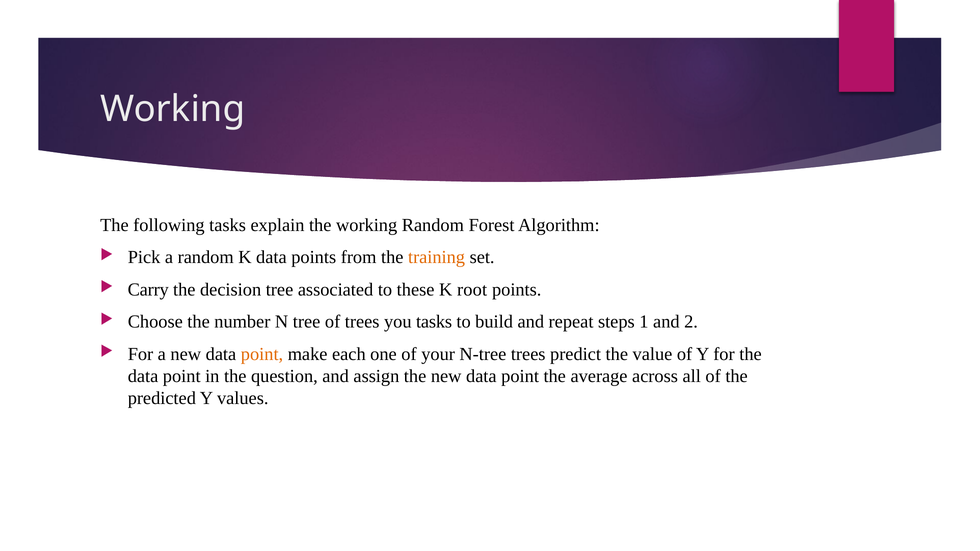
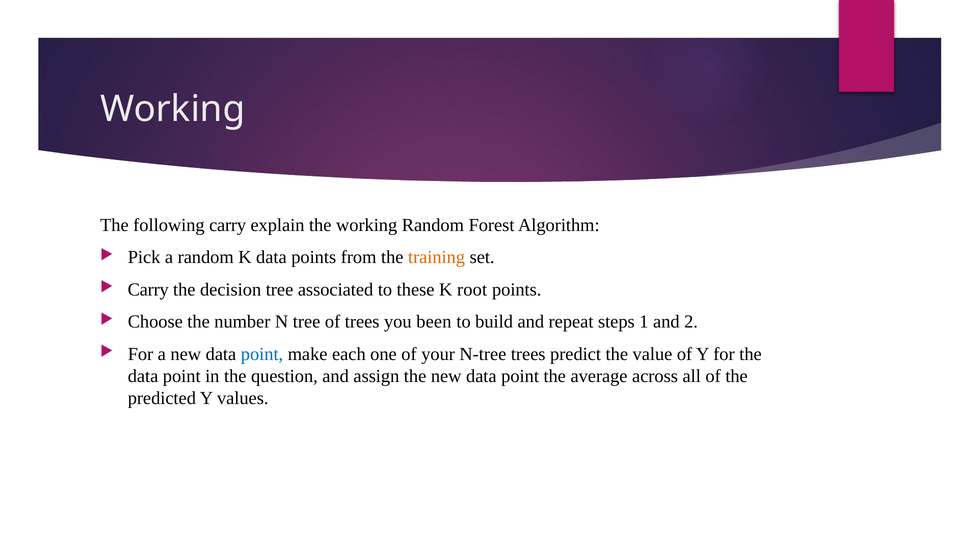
following tasks: tasks -> carry
you tasks: tasks -> been
point at (262, 354) colour: orange -> blue
